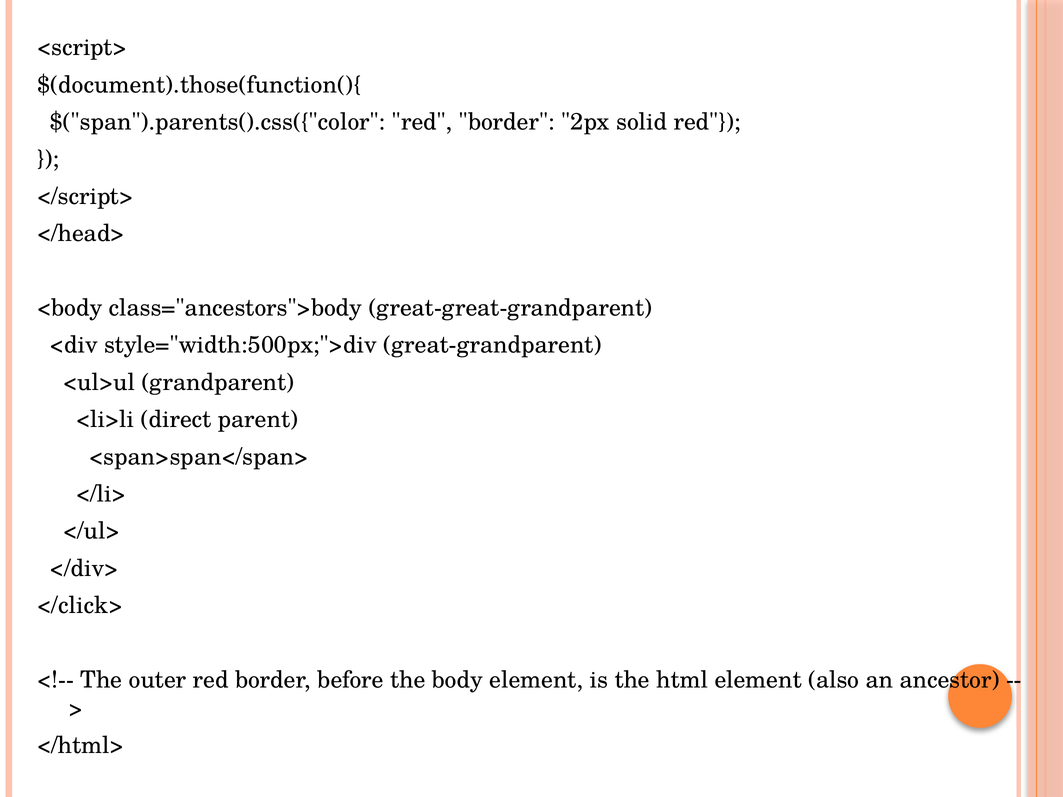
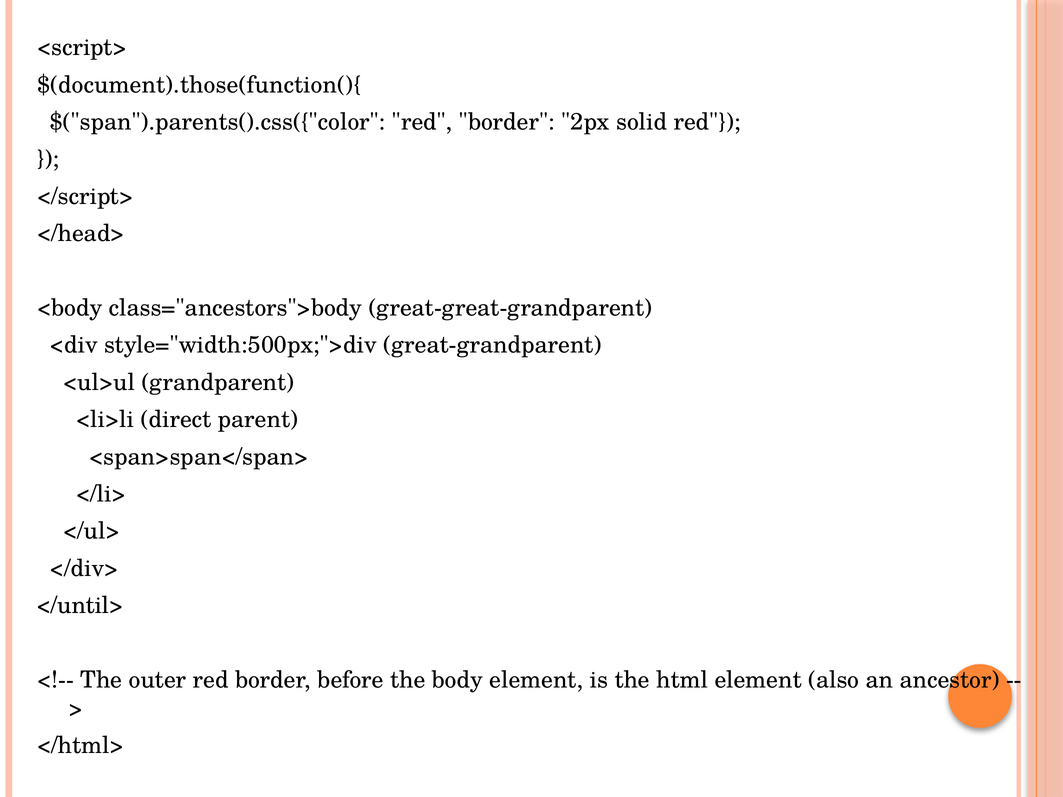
</click>: </click> -> </until>
